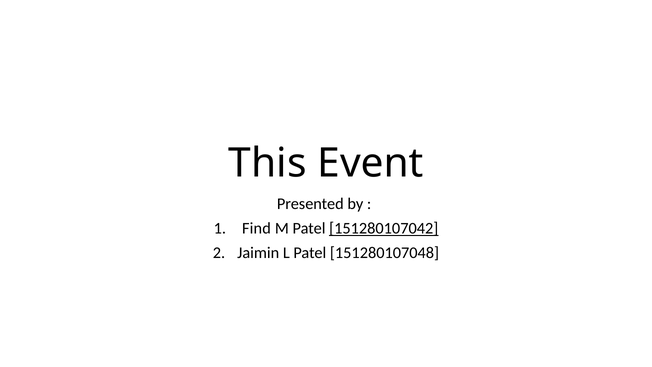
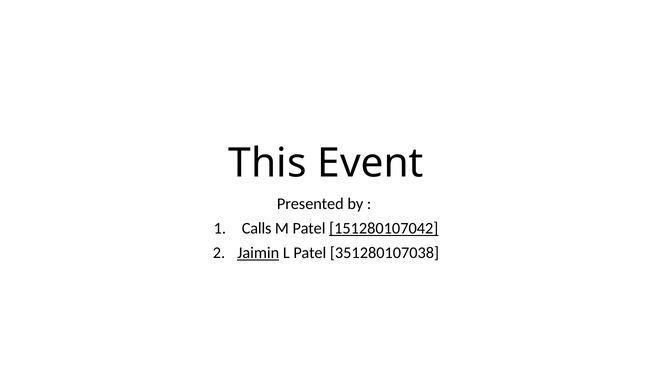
Find: Find -> Calls
Jaimin underline: none -> present
151280107048: 151280107048 -> 351280107038
